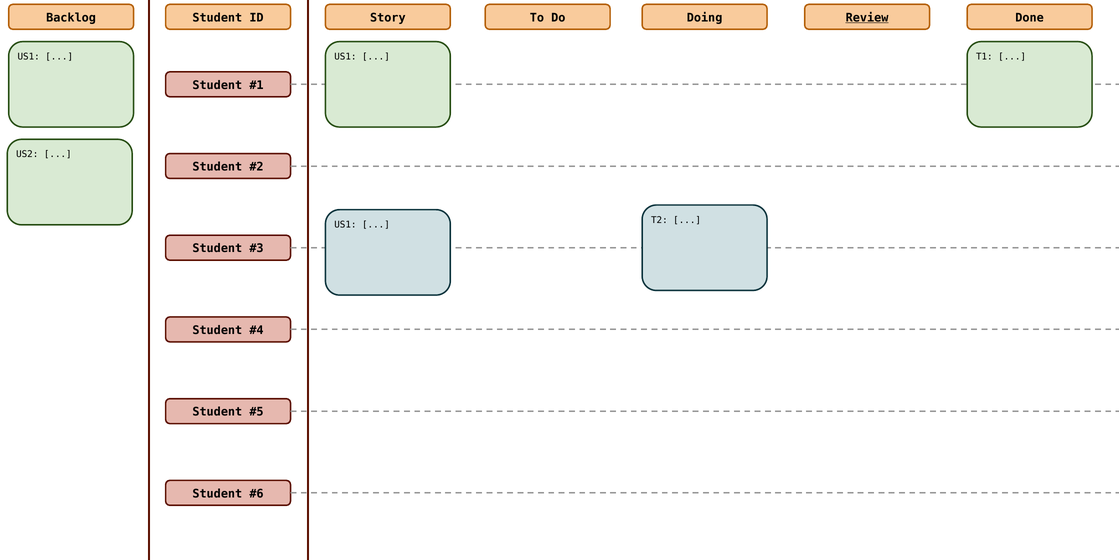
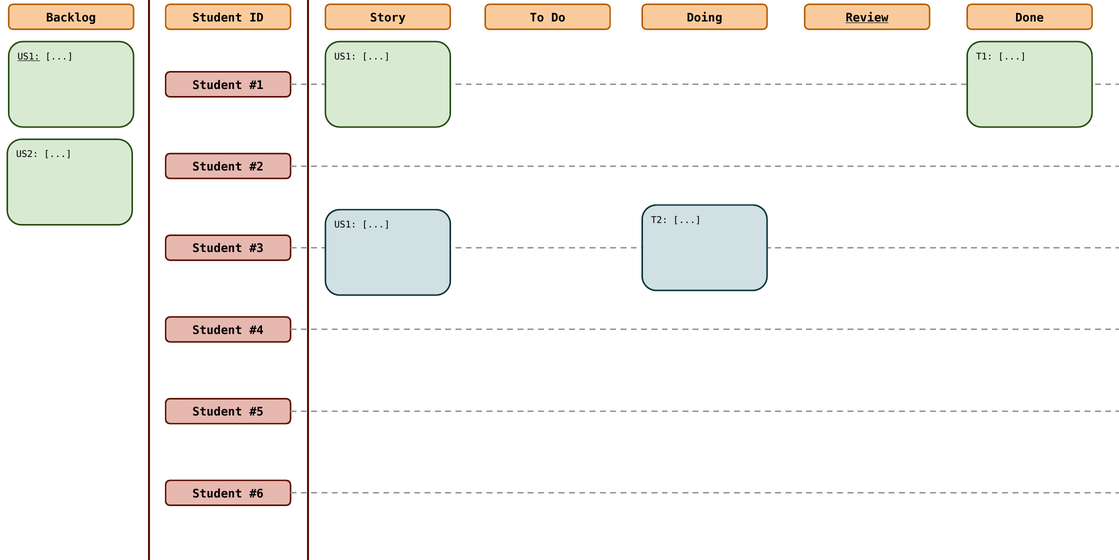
US1 at (29, 57) underline: none -> present
